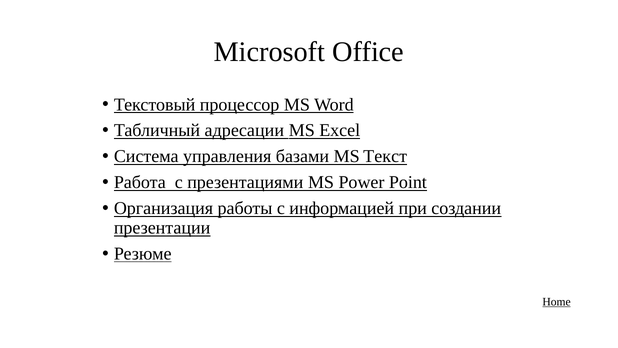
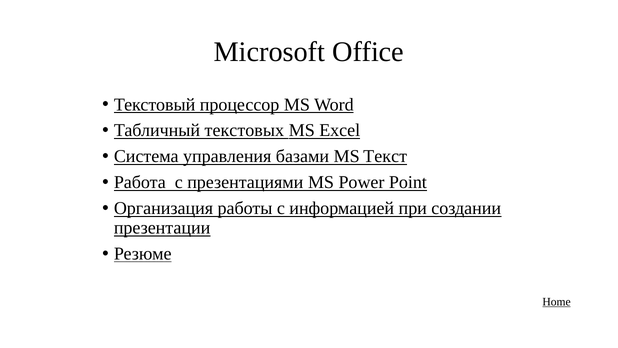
адресации: адресации -> текстовых
